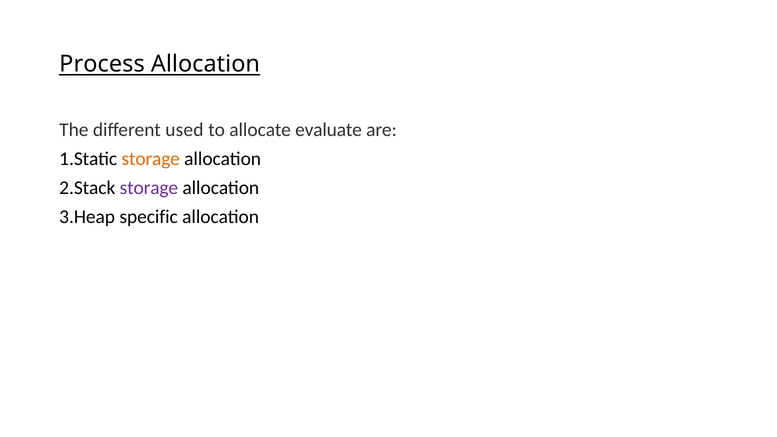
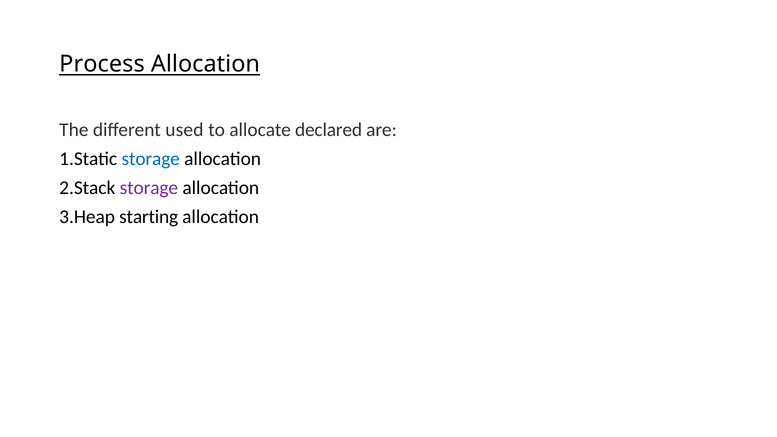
evaluate: evaluate -> declared
storage at (151, 159) colour: orange -> blue
specific: specific -> starting
